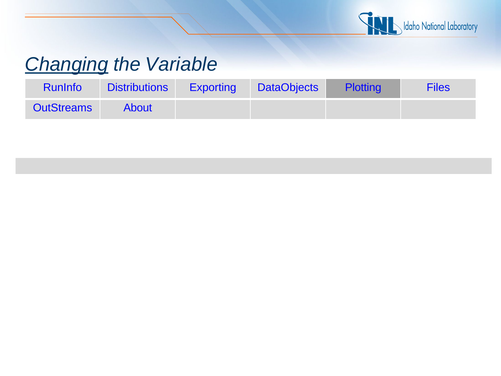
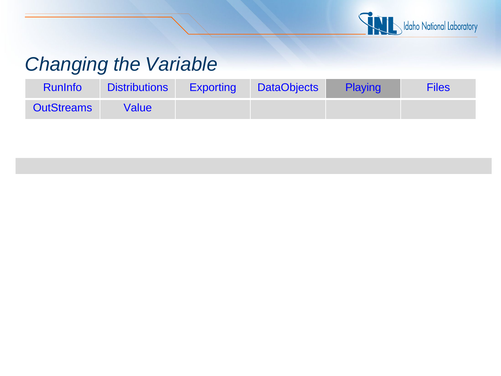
Changing underline: present -> none
Plotting: Plotting -> Playing
About: About -> Value
